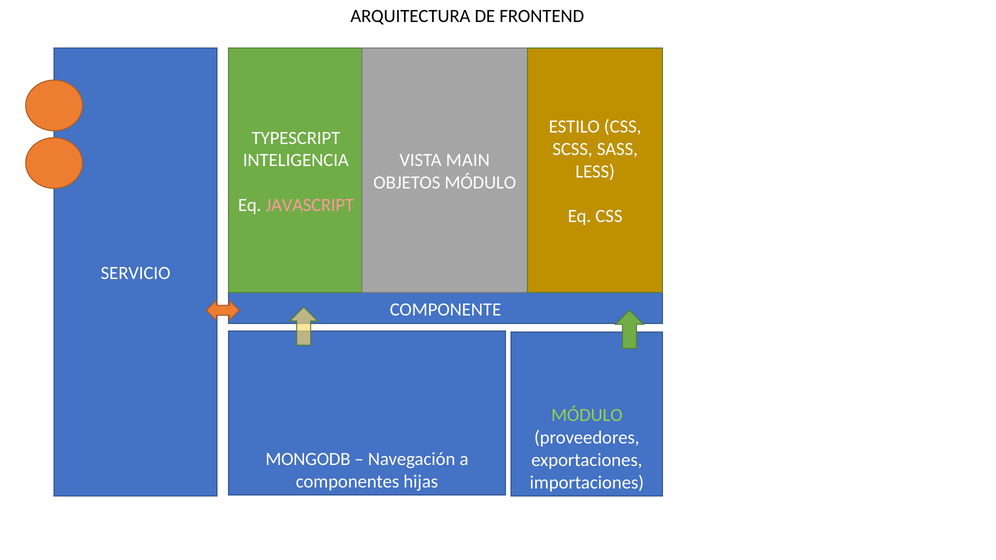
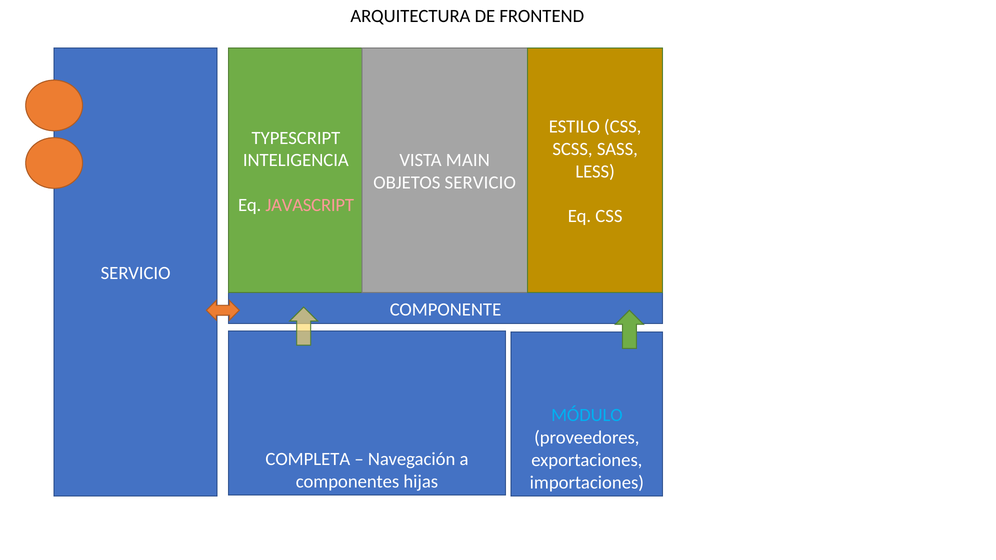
OBJETOS MÓDULO: MÓDULO -> SERVICIO
MÓDULO at (587, 415) colour: light green -> light blue
MONGODB: MONGODB -> COMPLETA
